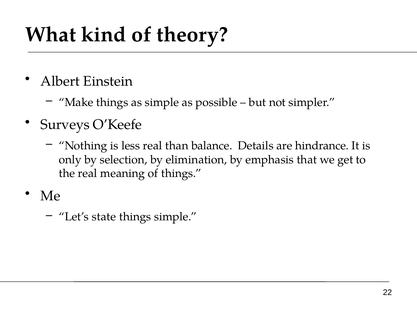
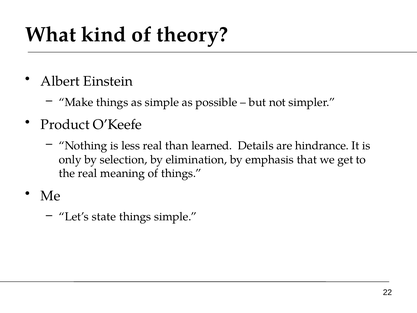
Surveys: Surveys -> Product
balance: balance -> learned
